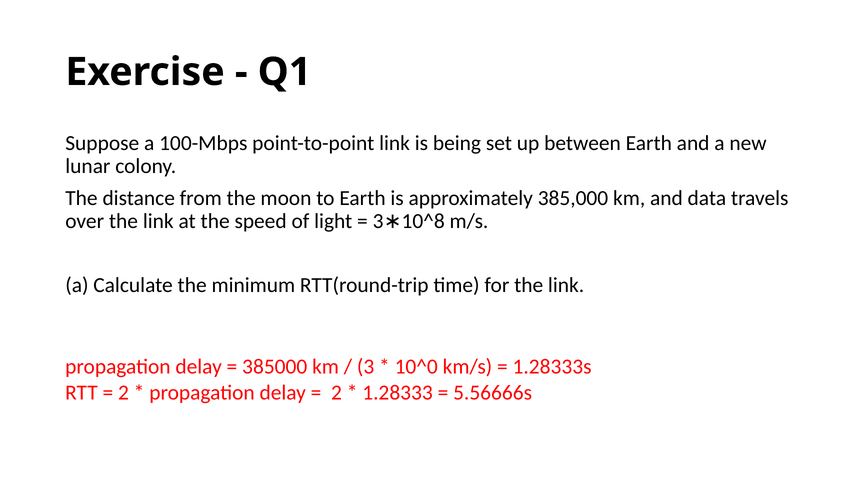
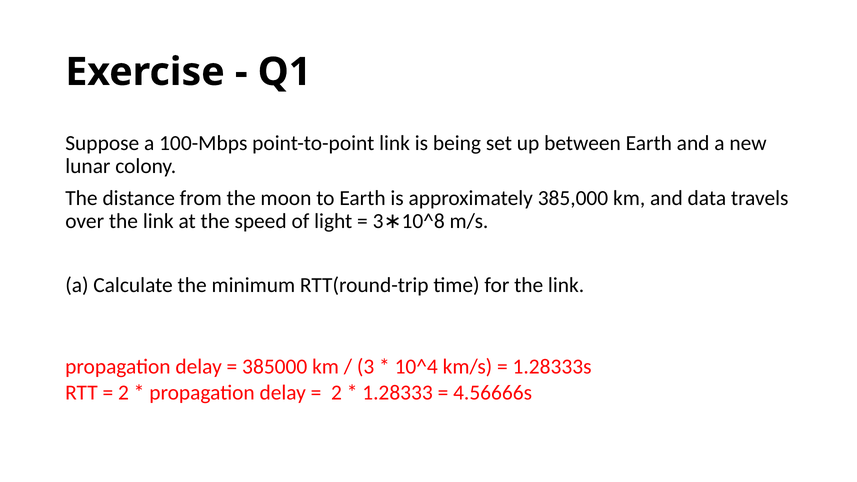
10^0: 10^0 -> 10^4
5.56666s: 5.56666s -> 4.56666s
